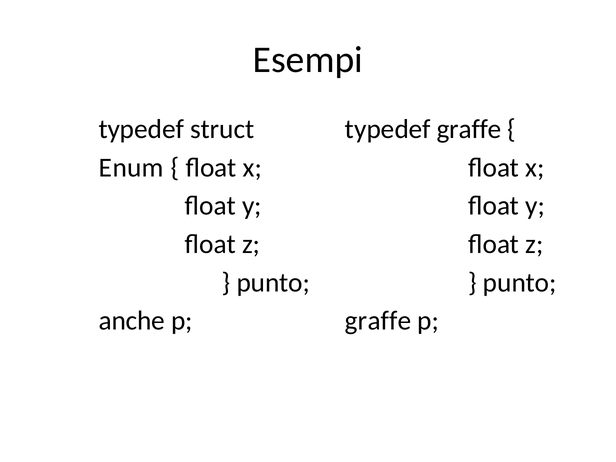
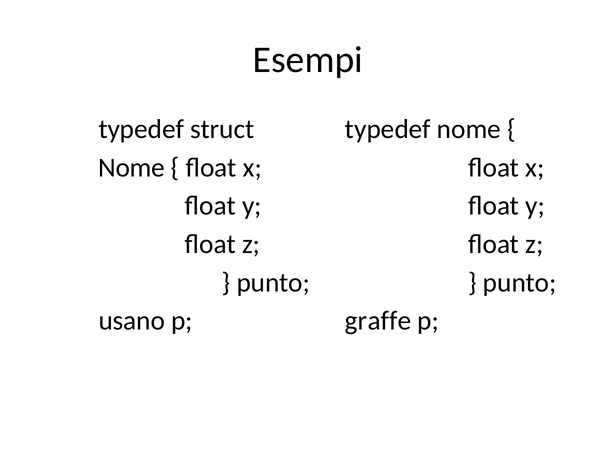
typedef graffe: graffe -> nome
Enum at (131, 168): Enum -> Nome
anche: anche -> usano
